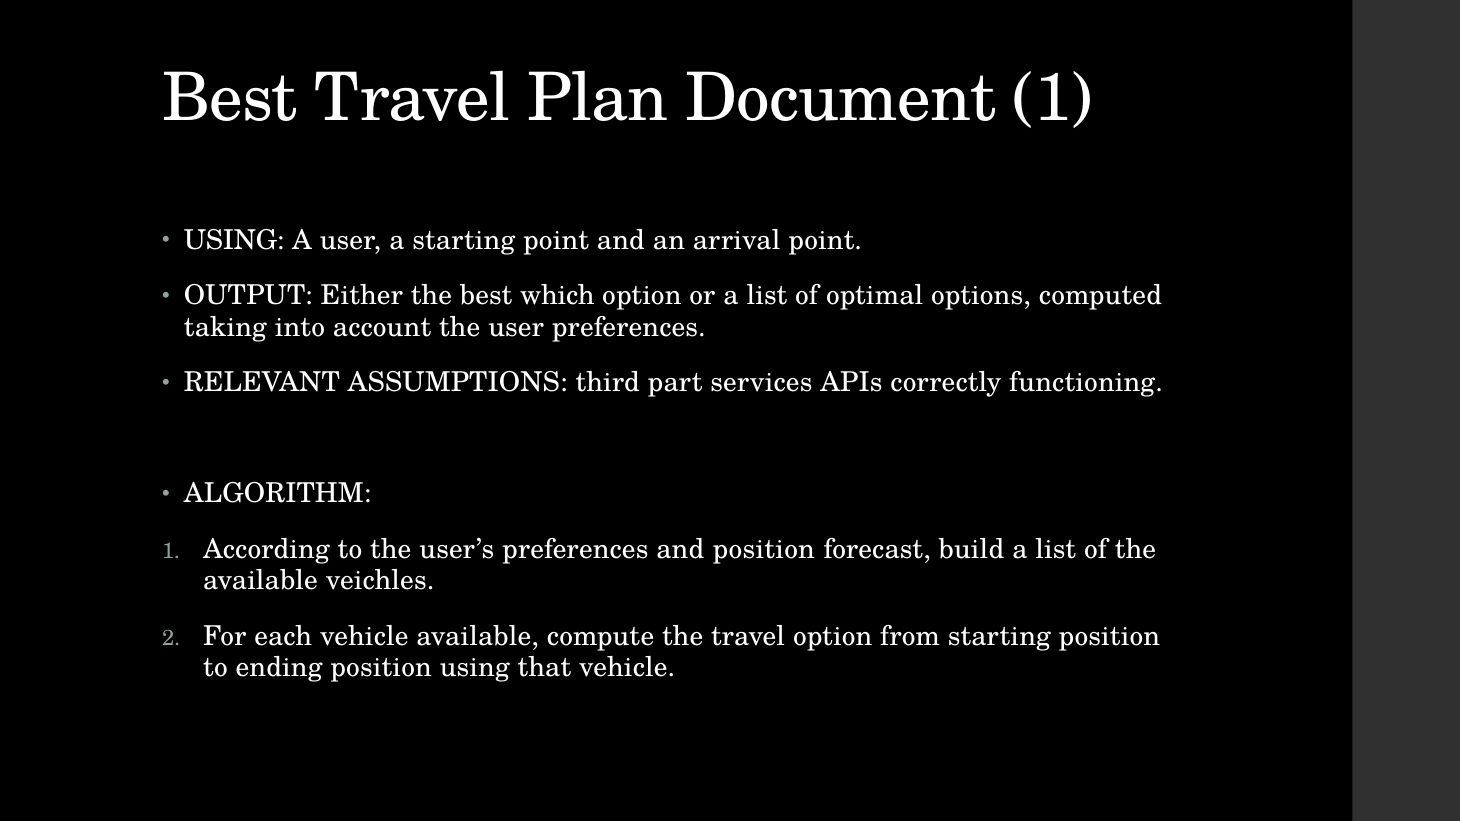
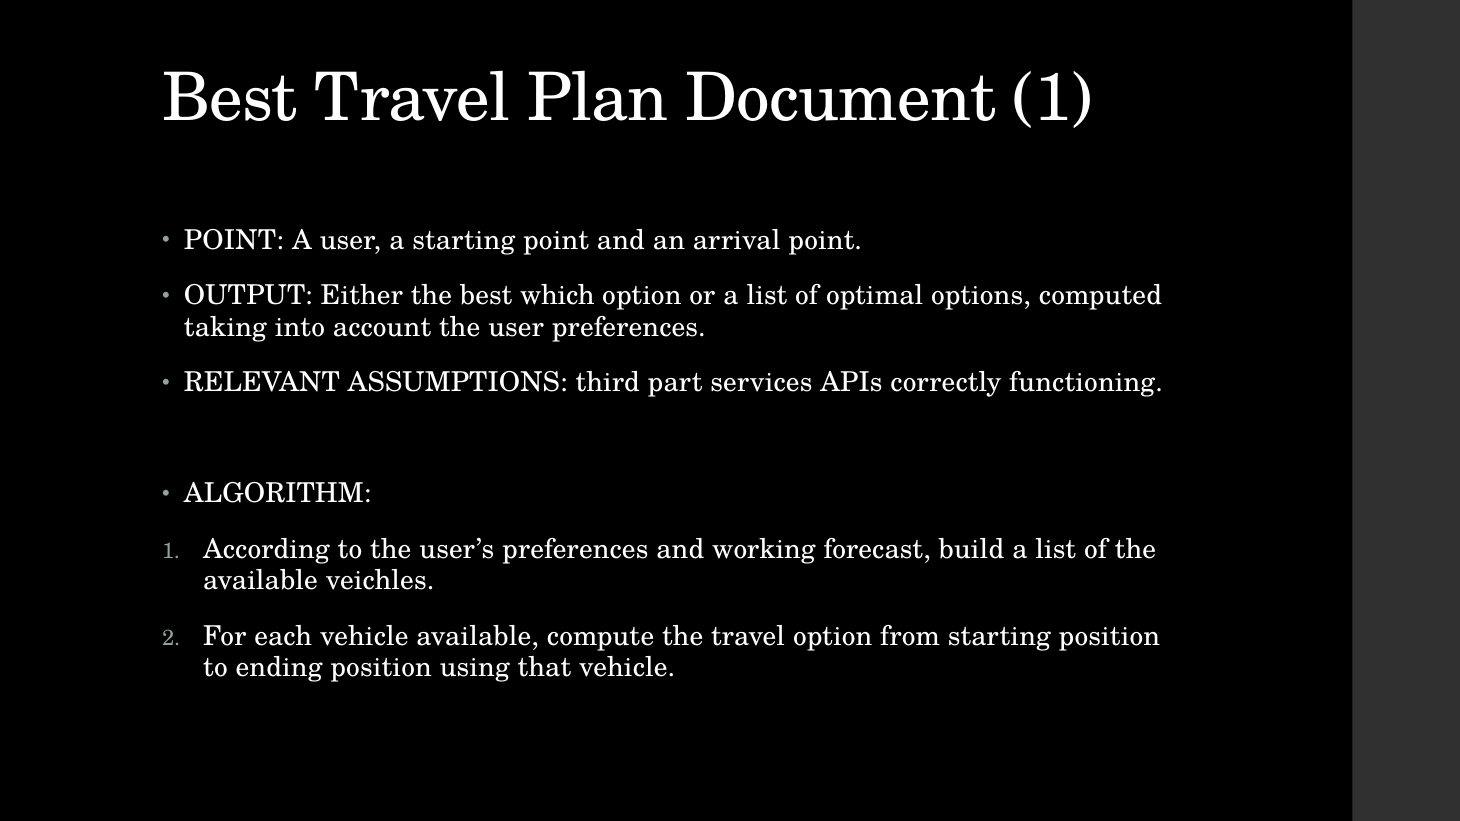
USING at (234, 240): USING -> POINT
and position: position -> working
